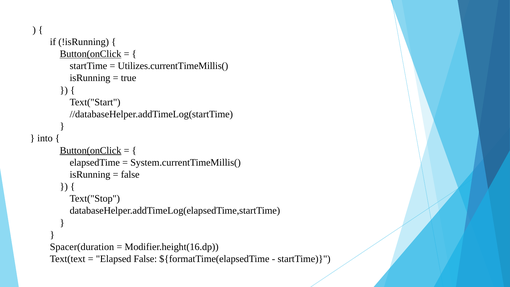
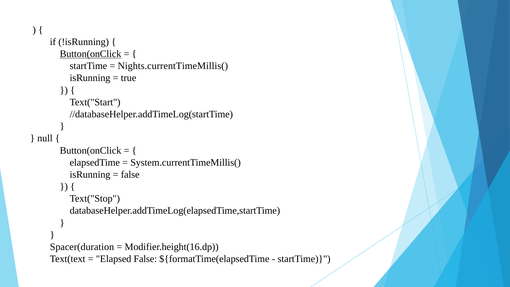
Utilizes.currentTimeMillis(: Utilizes.currentTimeMillis( -> Nights.currentTimeMillis(
into: into -> null
Button(onClick at (91, 150) underline: present -> none
